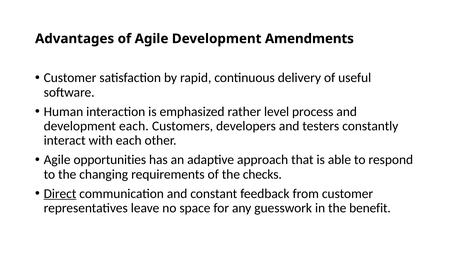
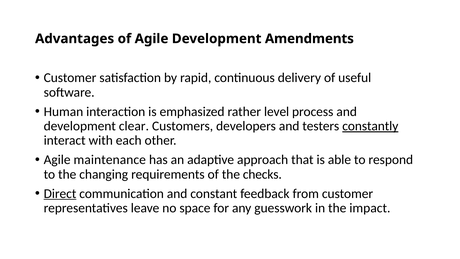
development each: each -> clear
constantly underline: none -> present
opportunities: opportunities -> maintenance
benefit: benefit -> impact
